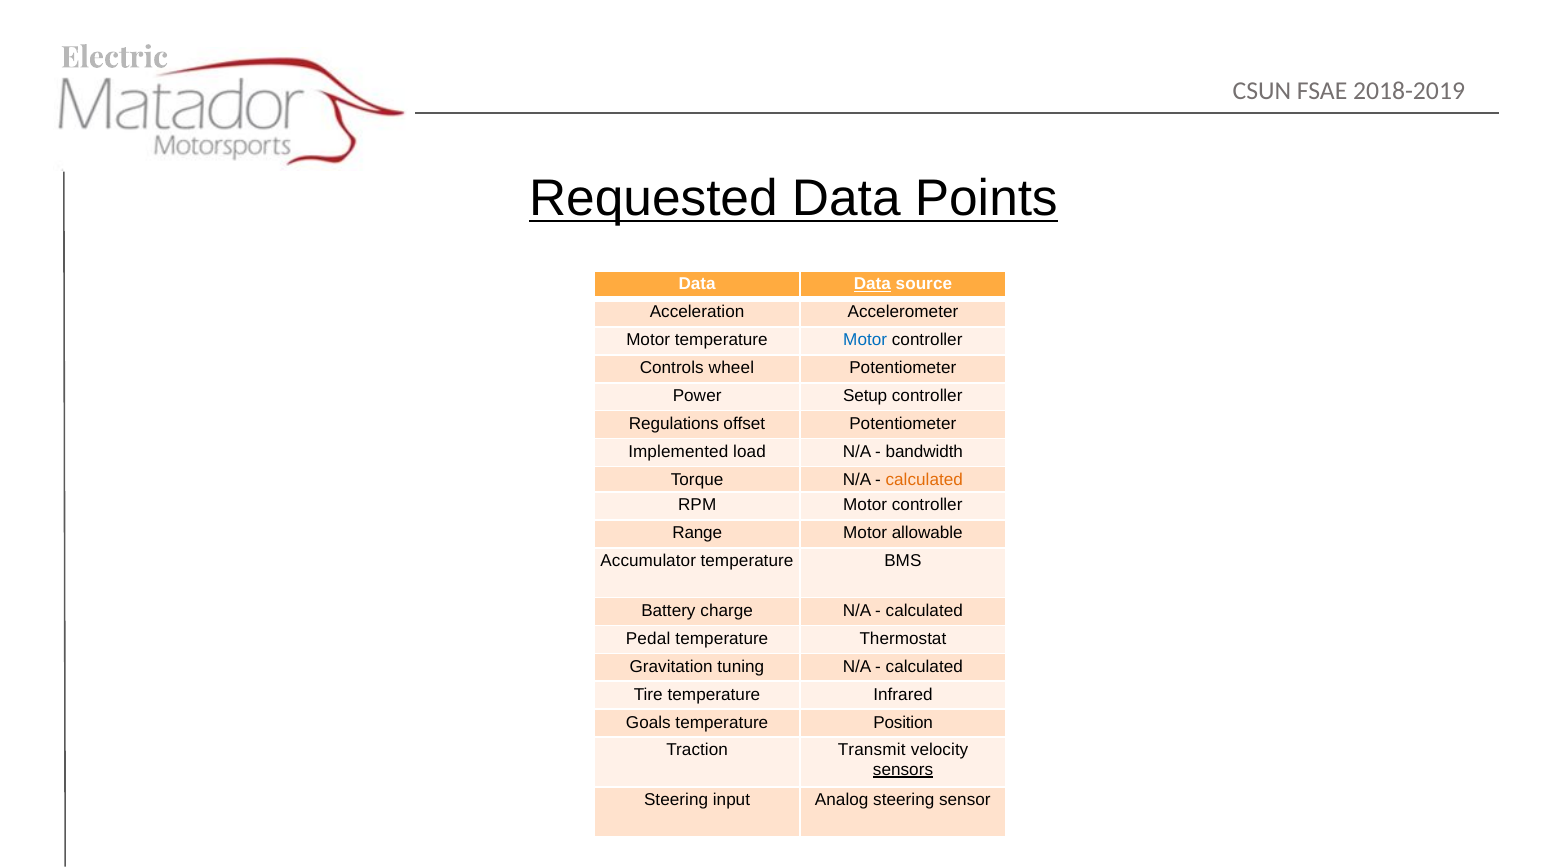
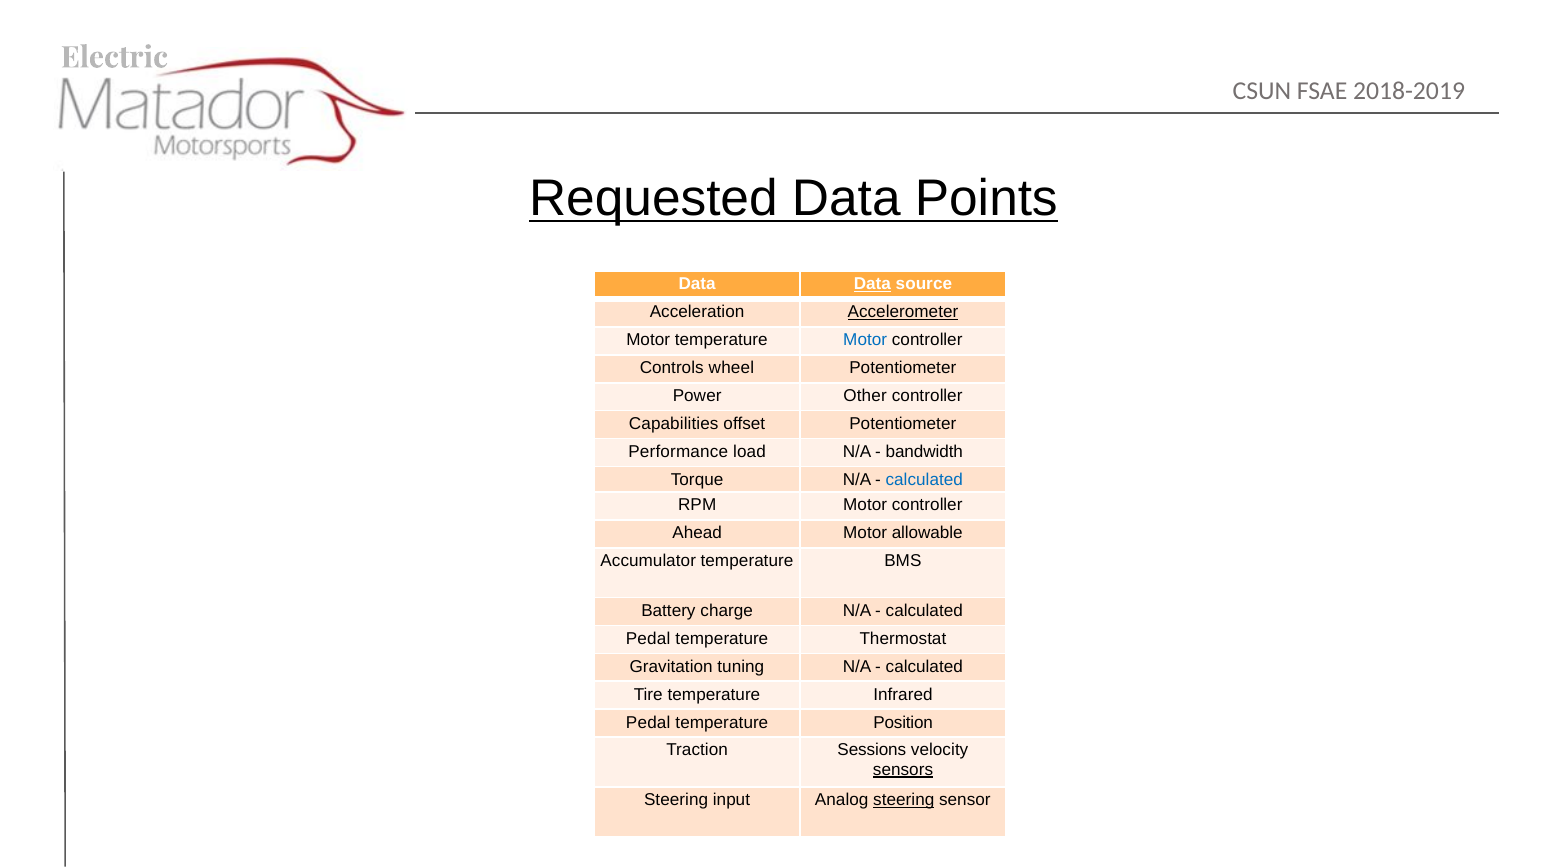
Accelerometer underline: none -> present
Setup: Setup -> Other
Regulations: Regulations -> Capabilities
Implemented: Implemented -> Performance
calculated at (924, 479) colour: orange -> blue
Range: Range -> Ahead
Goals at (648, 722): Goals -> Pedal
Transmit: Transmit -> Sessions
steering at (904, 800) underline: none -> present
